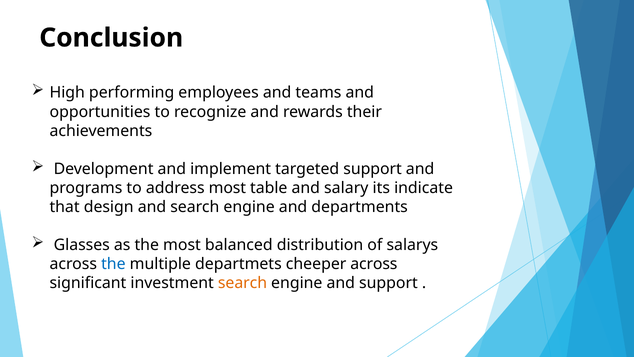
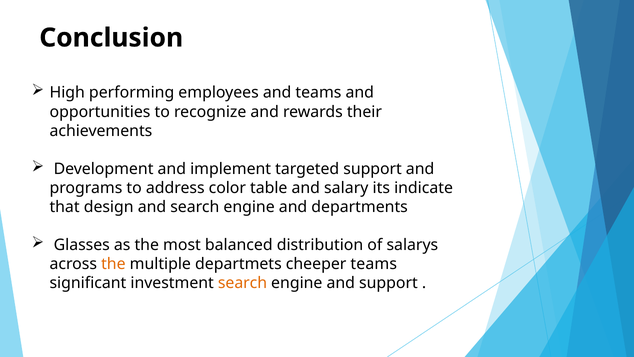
address most: most -> color
the at (113, 264) colour: blue -> orange
cheeper across: across -> teams
